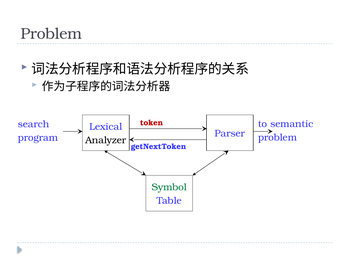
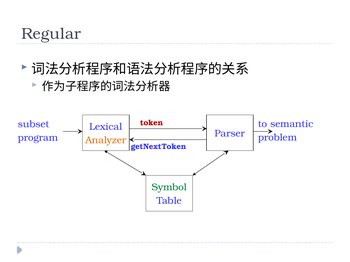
Problem at (51, 34): Problem -> Regular
search: search -> subset
Analyzer colour: black -> orange
